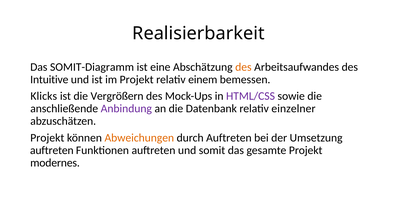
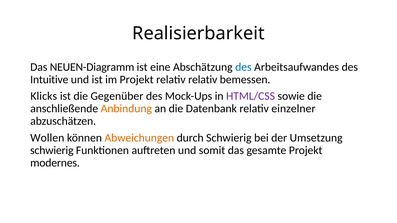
SOMIT-Diagramm: SOMIT-Diagramm -> NEUEN-Diagramm
des at (243, 67) colour: orange -> blue
relativ einem: einem -> relativ
Vergrößern: Vergrößern -> Gegenüber
Anbindung colour: purple -> orange
Projekt at (47, 138): Projekt -> Wollen
durch Auftreten: Auftreten -> Schwierig
auftreten at (52, 150): auftreten -> schwierig
